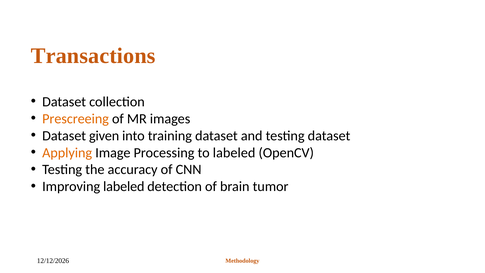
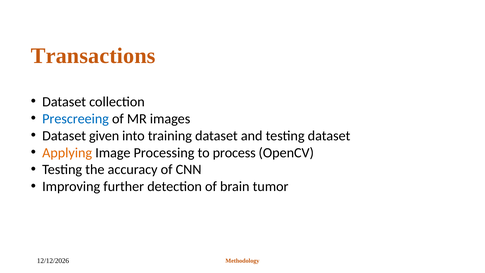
Prescreeing colour: orange -> blue
to labeled: labeled -> process
Improving labeled: labeled -> further
